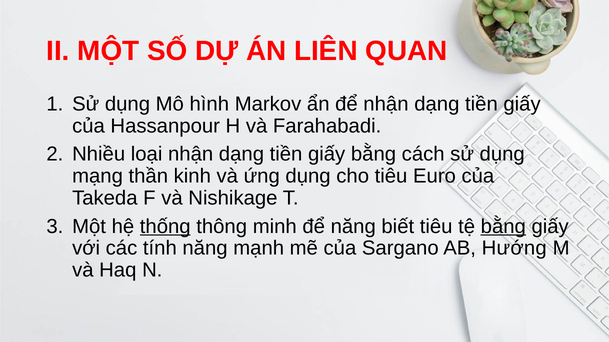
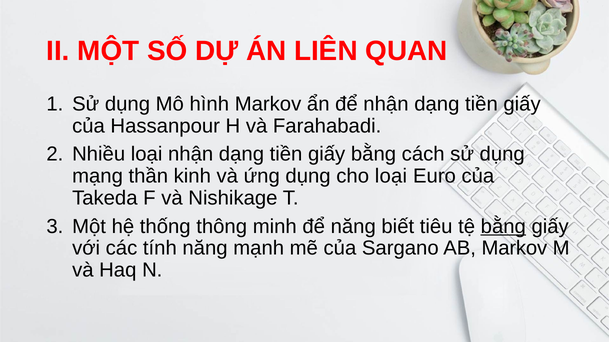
cho tiêu: tiêu -> loại
thống underline: present -> none
AB Hướng: Hướng -> Markov
